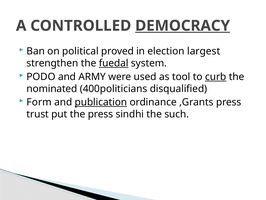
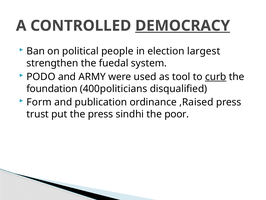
proved: proved -> people
fuedal underline: present -> none
nominated: nominated -> foundation
publication underline: present -> none
,Grants: ,Grants -> ,Raised
such: such -> poor
